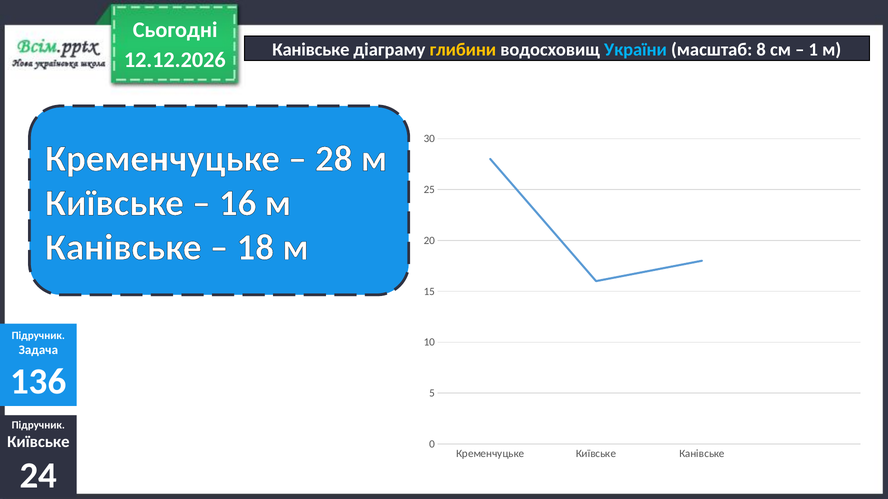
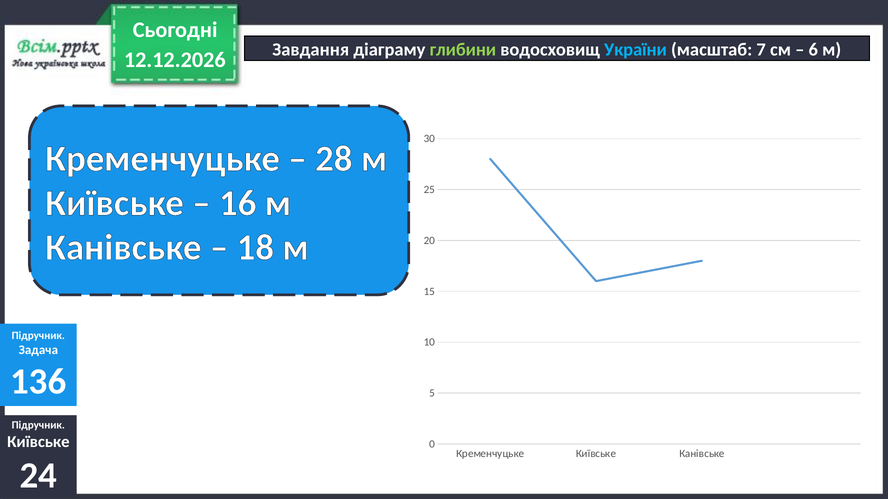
Канівське at (311, 50): Канівське -> Завдання
глибини colour: yellow -> light green
8: 8 -> 7
1: 1 -> 6
